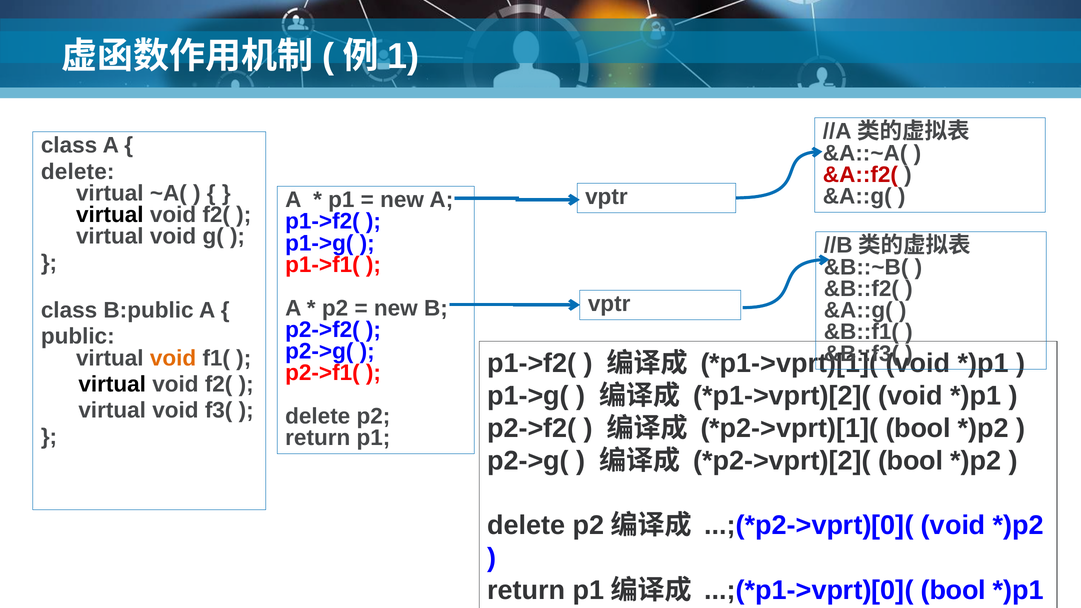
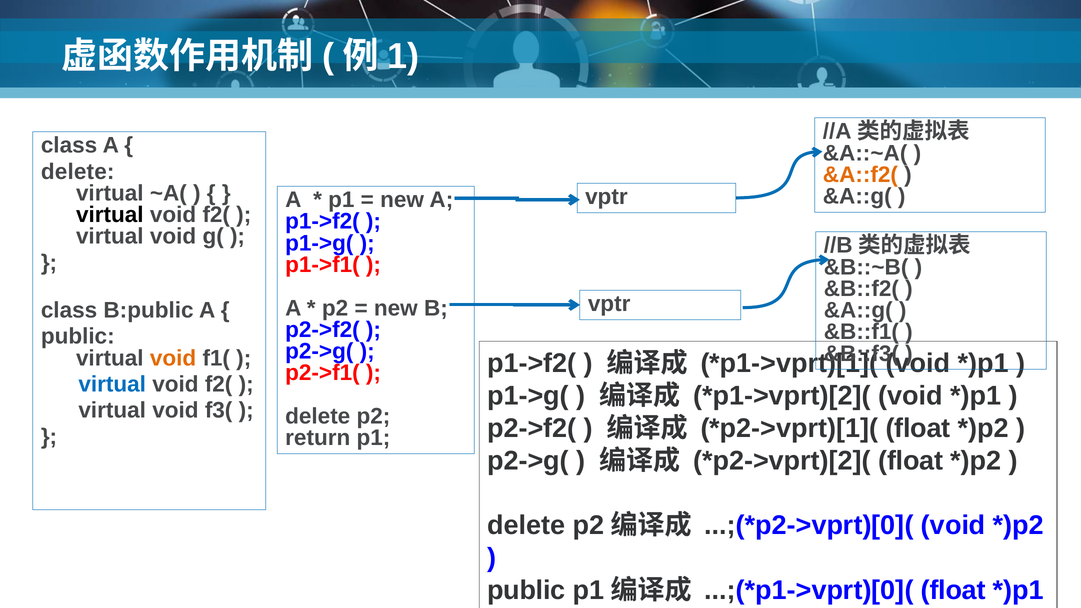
&A::f2( colour: red -> orange
virtual at (112, 384) colour: black -> blue
bool at (918, 428): bool -> float
bool at (911, 461): bool -> float
return at (526, 590): return -> public
bool at (953, 590): bool -> float
